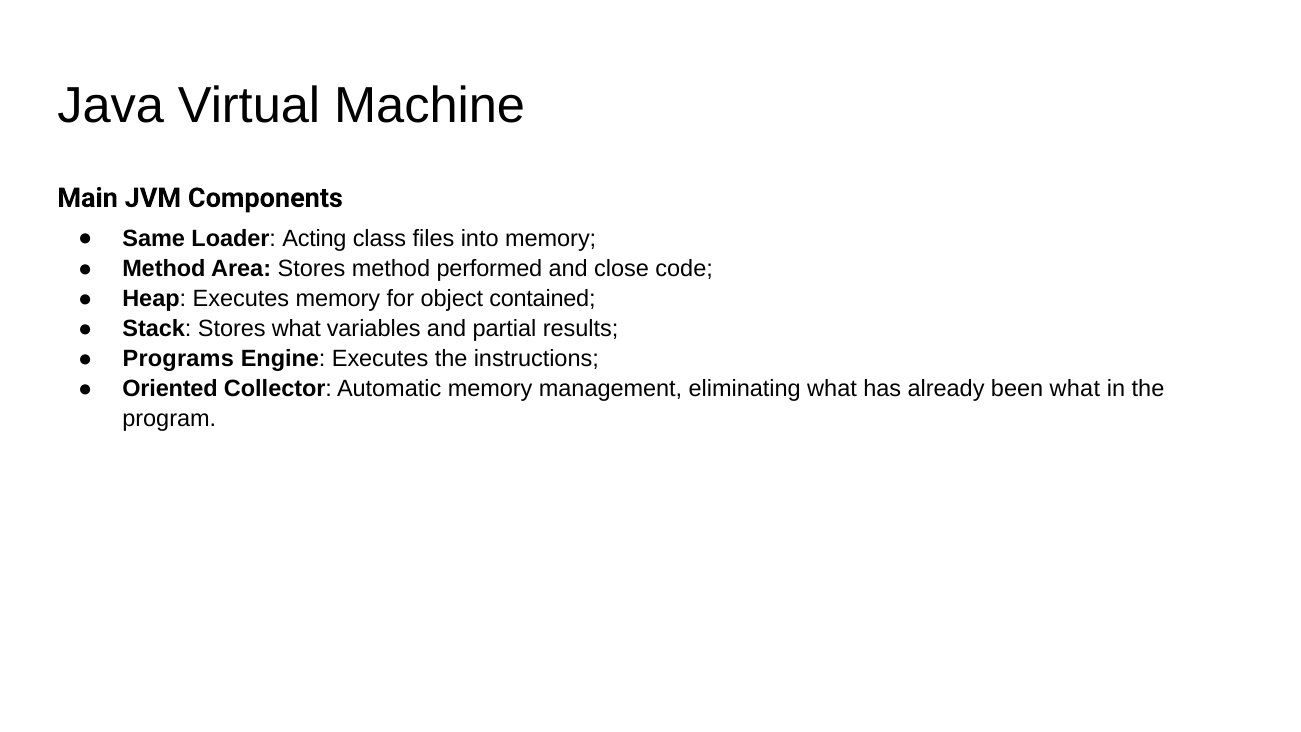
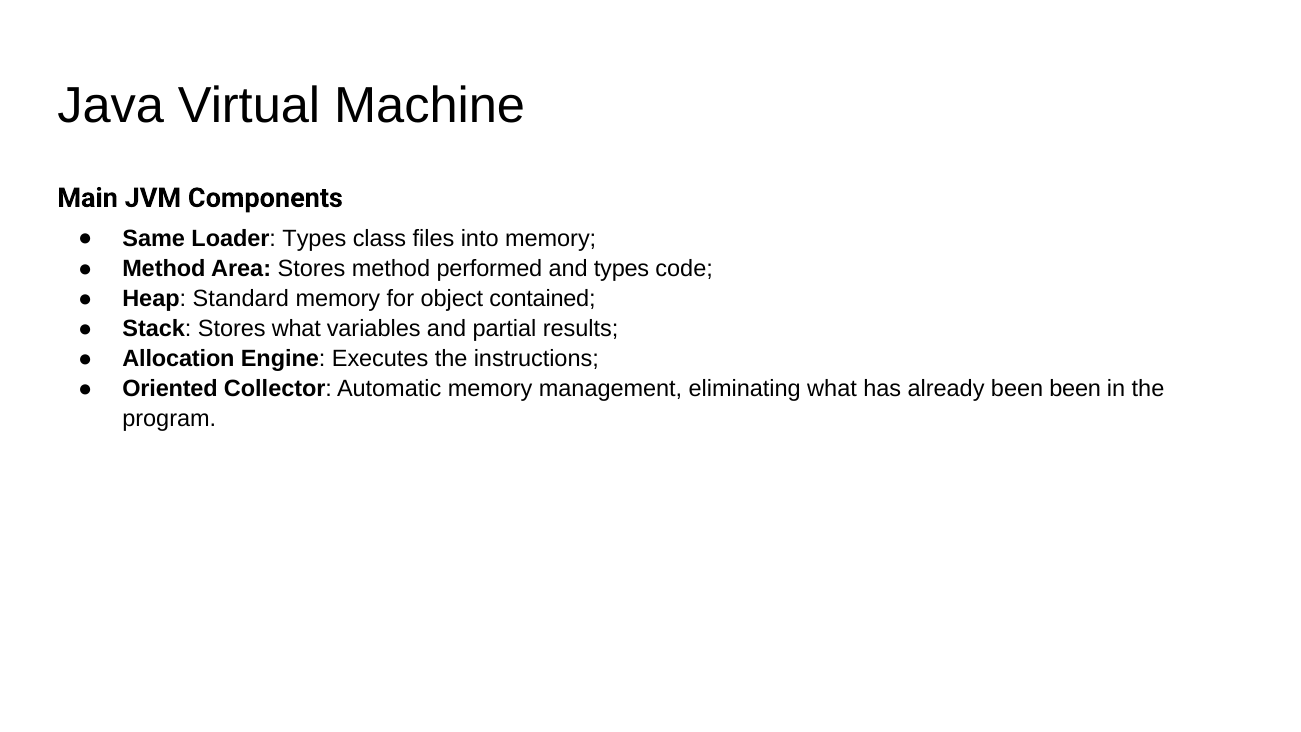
Loader Acting: Acting -> Types
and close: close -> types
Heap Executes: Executes -> Standard
Programs: Programs -> Allocation
been what: what -> been
